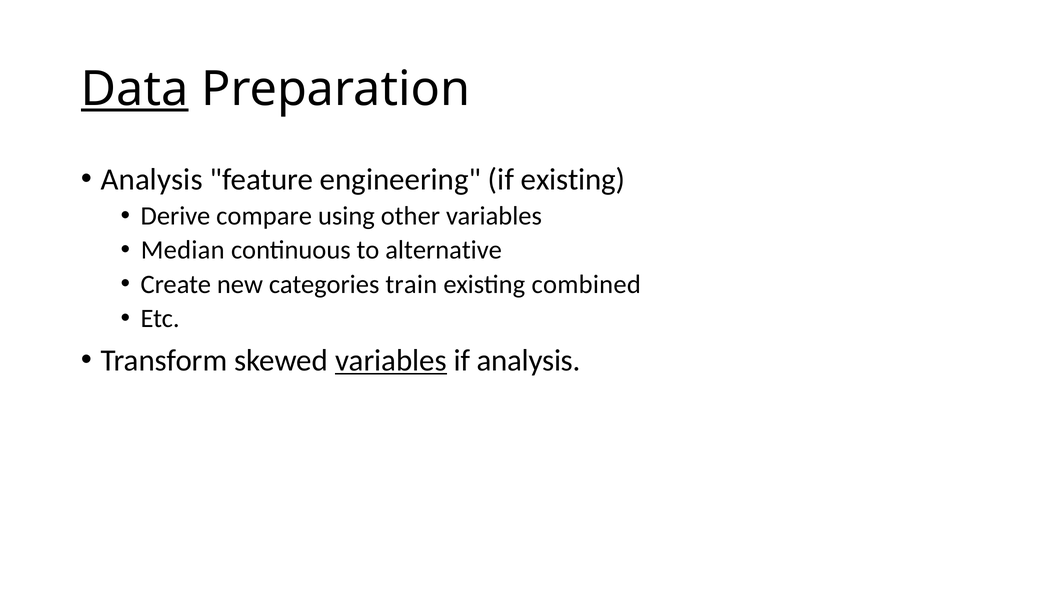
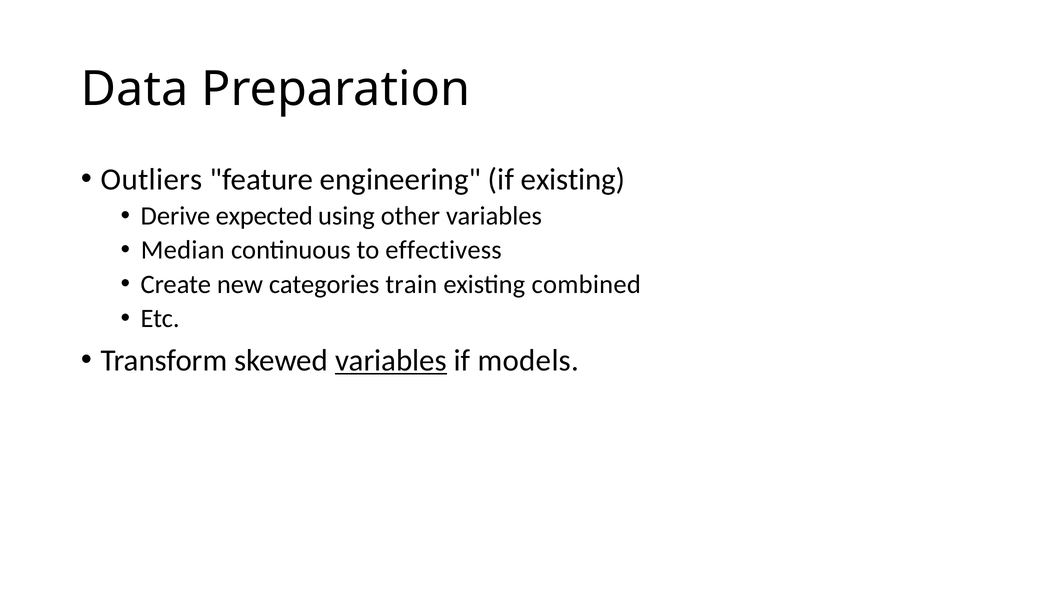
Data underline: present -> none
Analysis at (152, 179): Analysis -> Outliers
compare: compare -> expected
alternative: alternative -> effectivess
if analysis: analysis -> models
